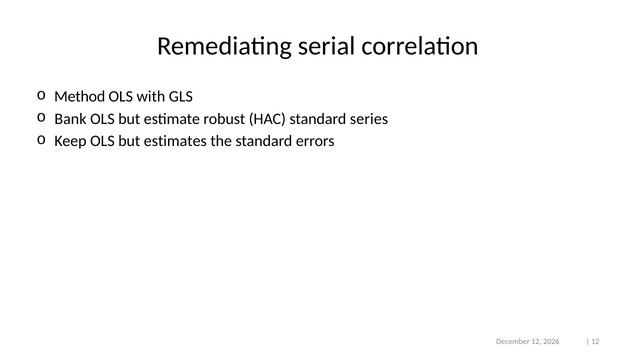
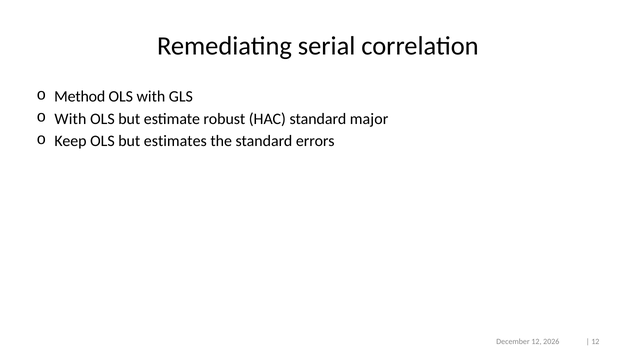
Bank at (70, 119): Bank -> With
series: series -> major
